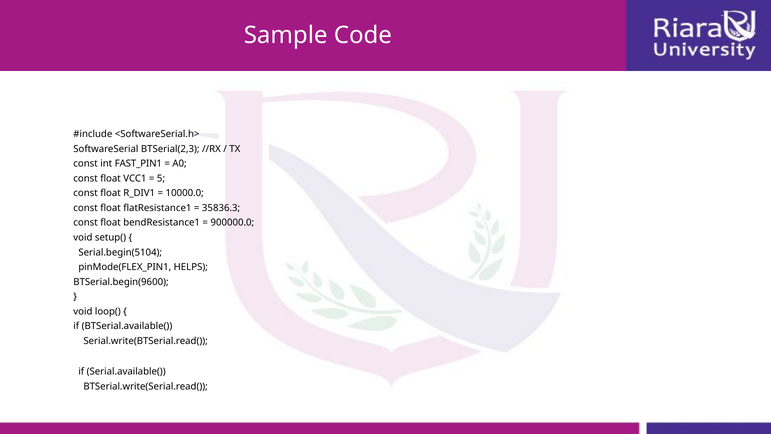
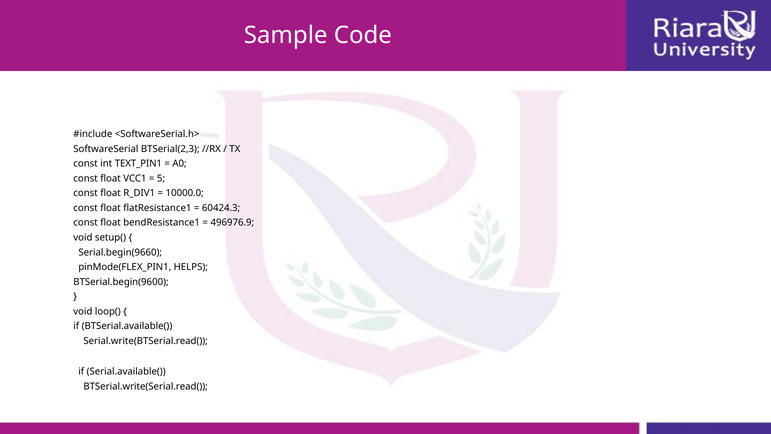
FAST_PIN1: FAST_PIN1 -> TEXT_PIN1
35836.3: 35836.3 -> 60424.3
900000.0: 900000.0 -> 496976.9
Serial.begin(5104: Serial.begin(5104 -> Serial.begin(9660
